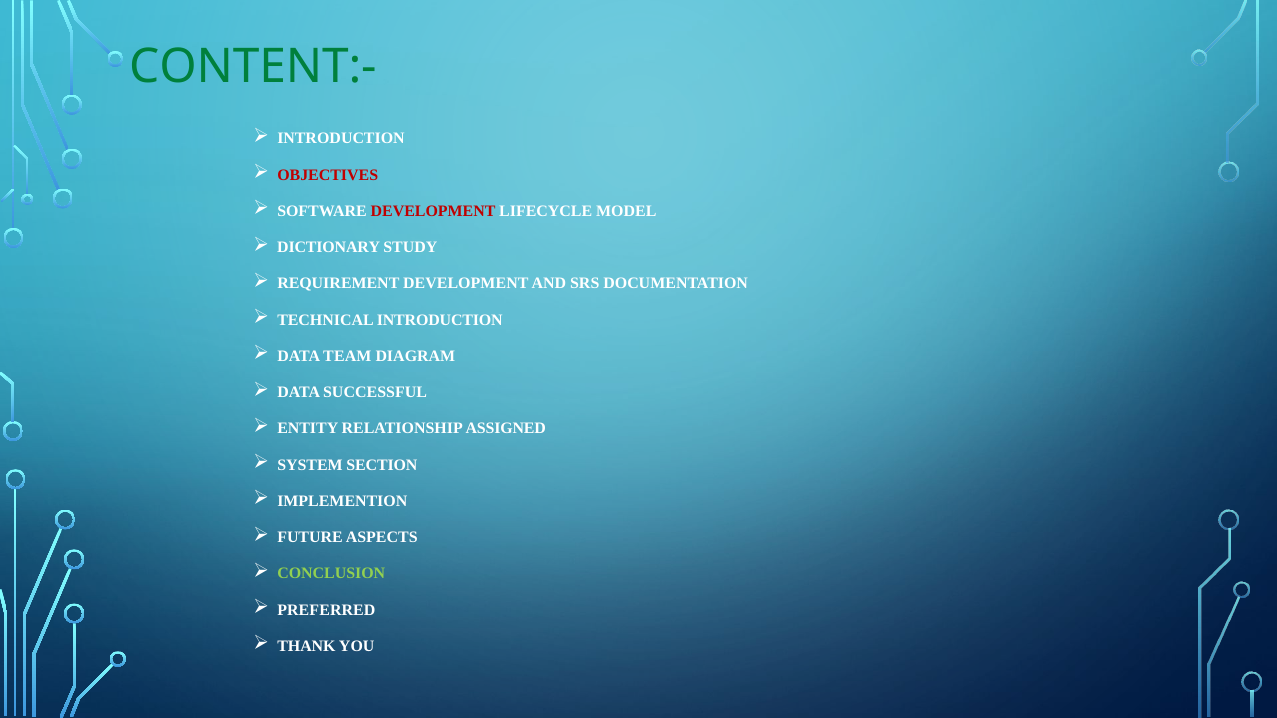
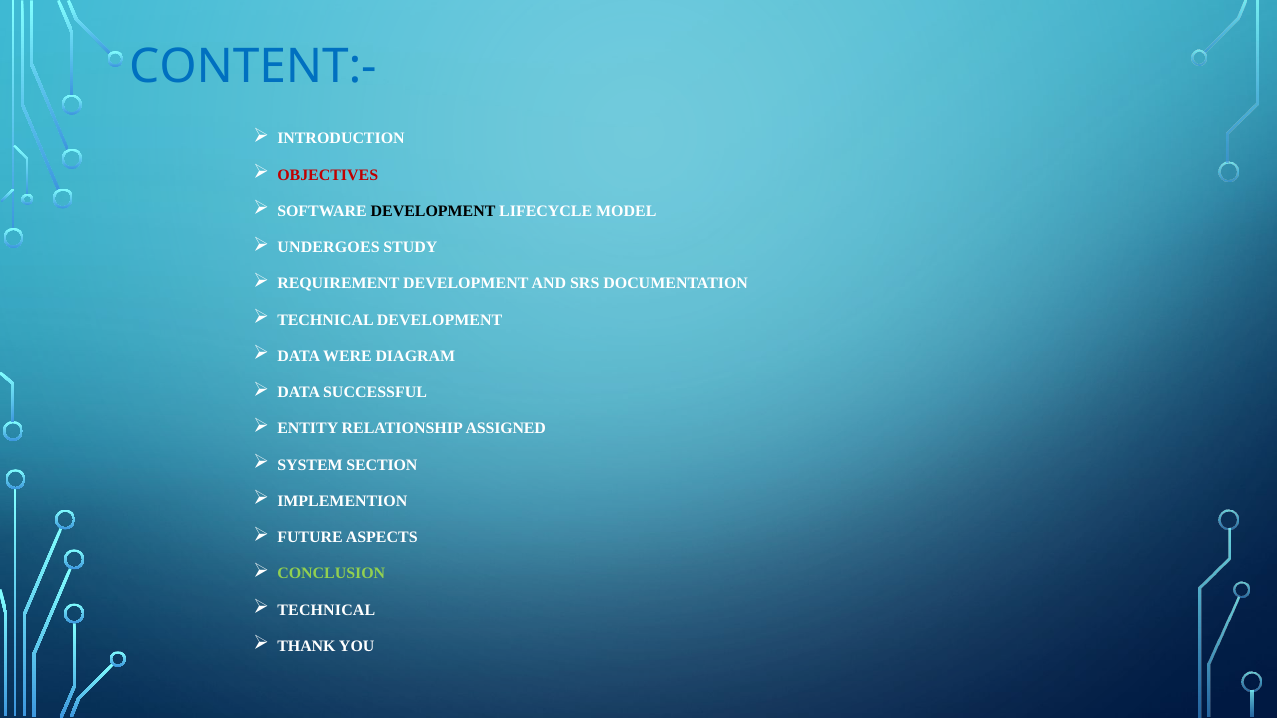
CONTENT:- colour: green -> blue
DEVELOPMENT at (433, 211) colour: red -> black
DICTIONARY: DICTIONARY -> UNDERGOES
TECHNICAL INTRODUCTION: INTRODUCTION -> DEVELOPMENT
TEAM: TEAM -> WERE
PREFERRED at (326, 610): PREFERRED -> TECHNICAL
